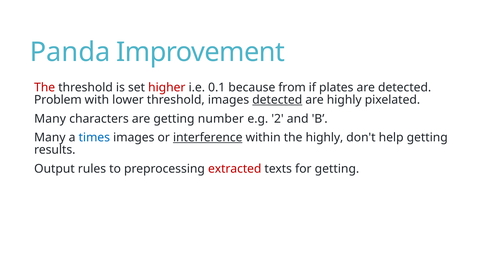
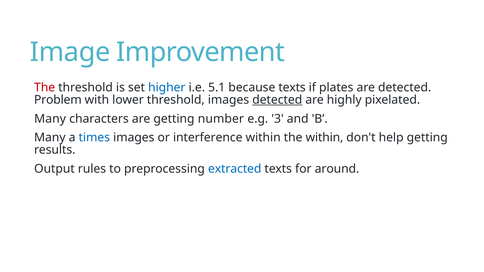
Panda: Panda -> Image
higher colour: red -> blue
0.1: 0.1 -> 5.1
because from: from -> texts
2: 2 -> 3
interference underline: present -> none
the highly: highly -> within
extracted colour: red -> blue
for getting: getting -> around
